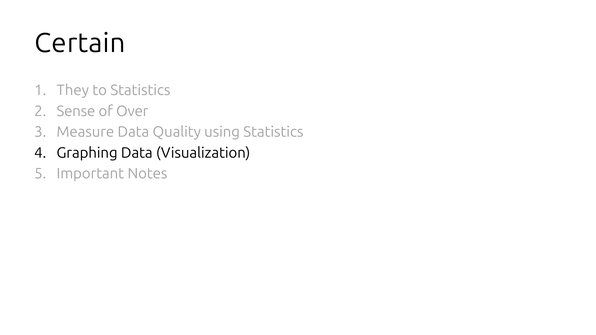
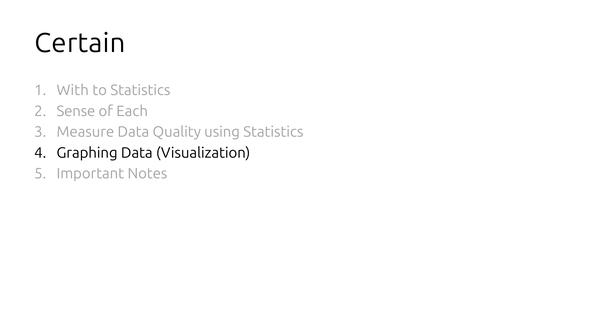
They: They -> With
Over: Over -> Each
